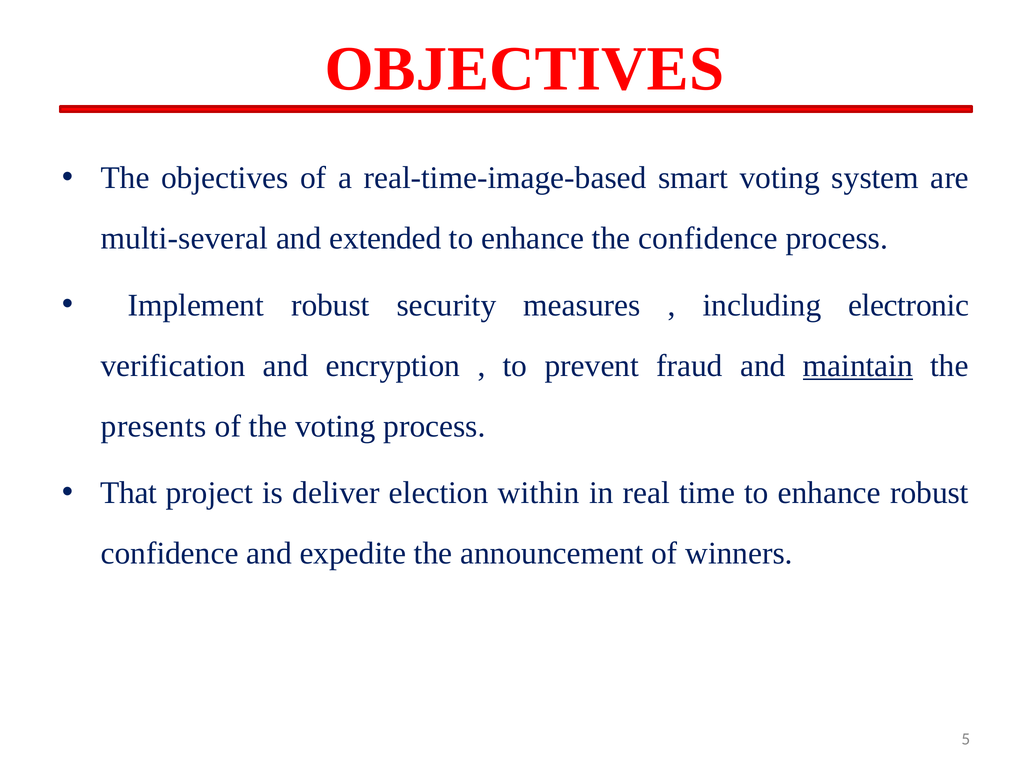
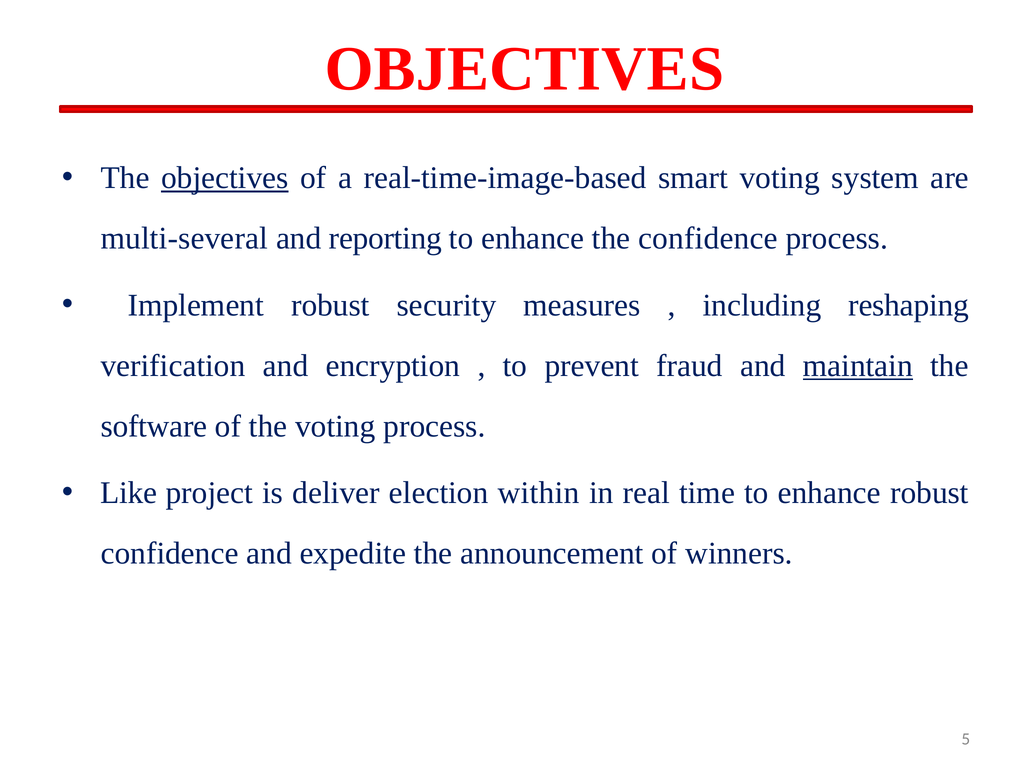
objectives at (225, 178) underline: none -> present
extended: extended -> reporting
electronic: electronic -> reshaping
presents: presents -> software
That: That -> Like
